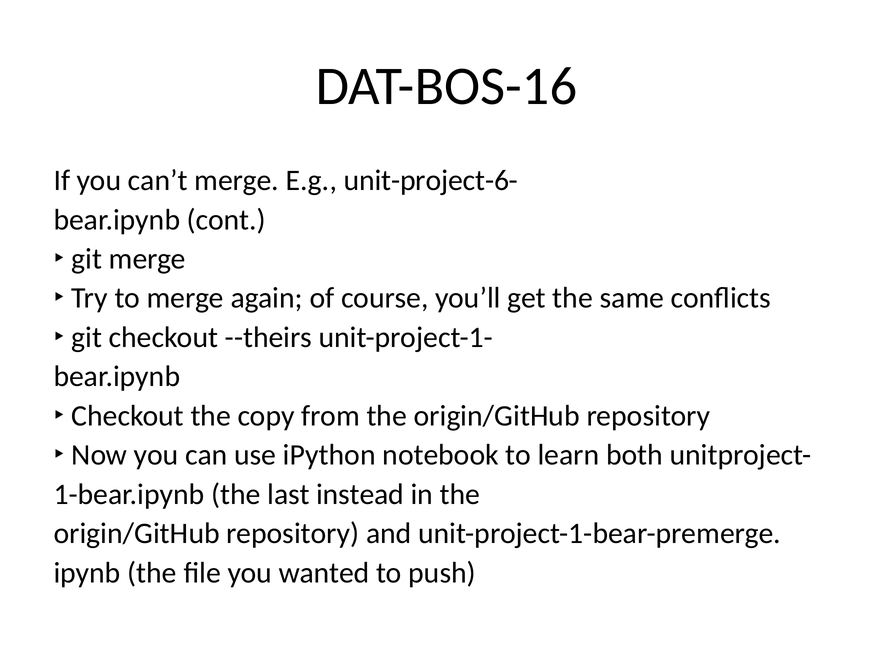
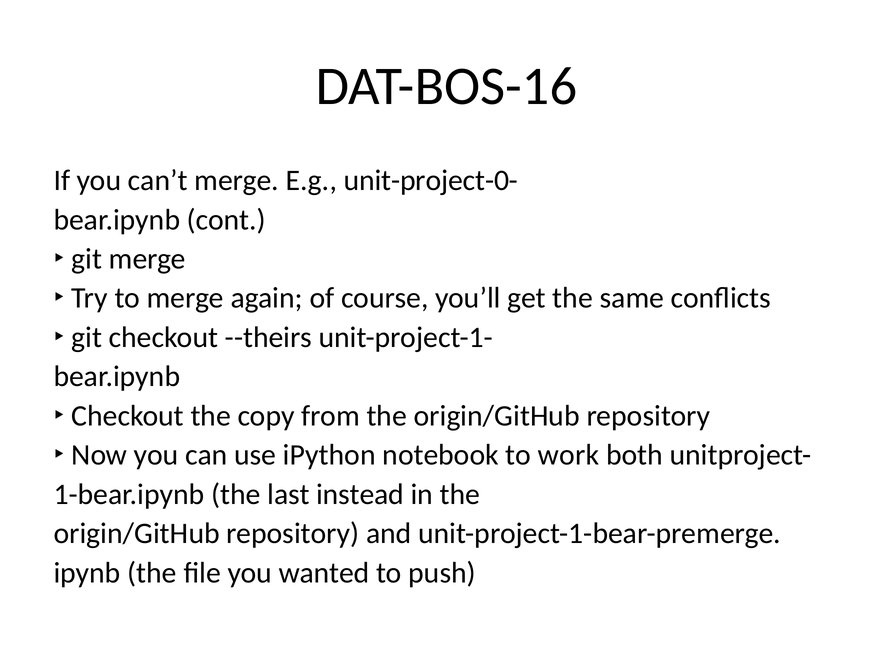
unit-project-6-: unit-project-6- -> unit-project-0-
learn: learn -> work
